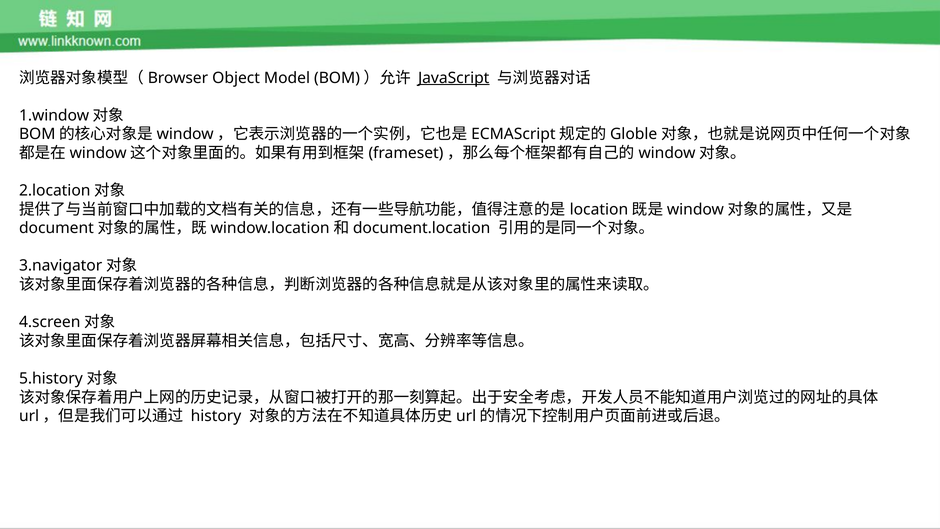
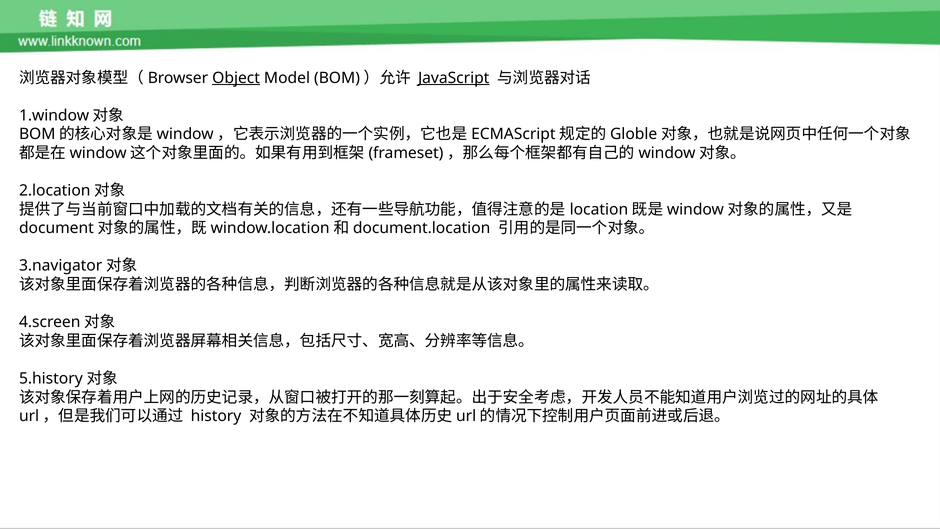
Object underline: none -> present
